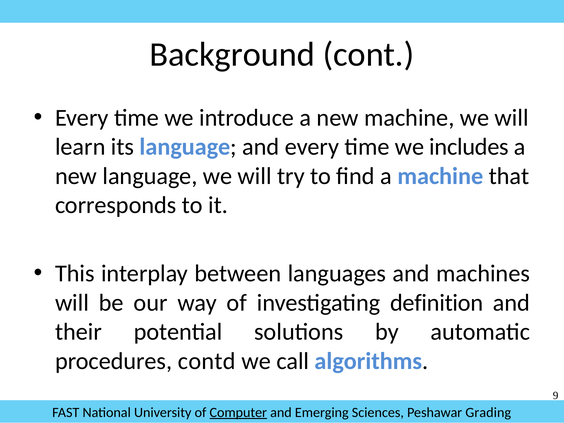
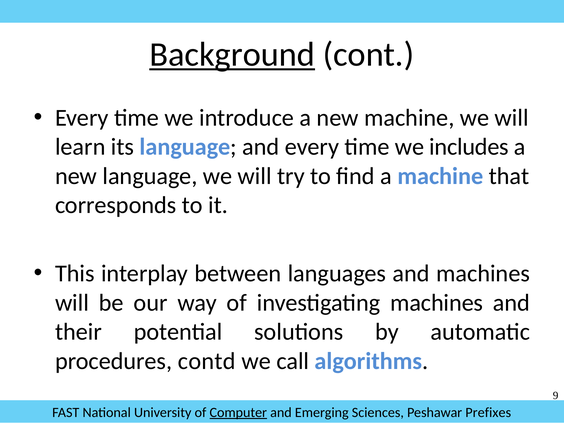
Background underline: none -> present
investigating definition: definition -> machines
Grading: Grading -> Prefixes
